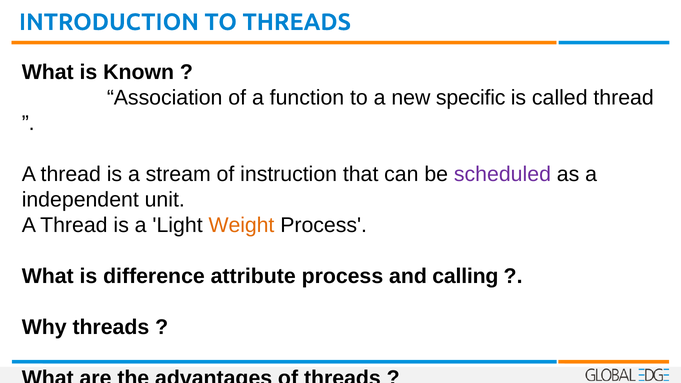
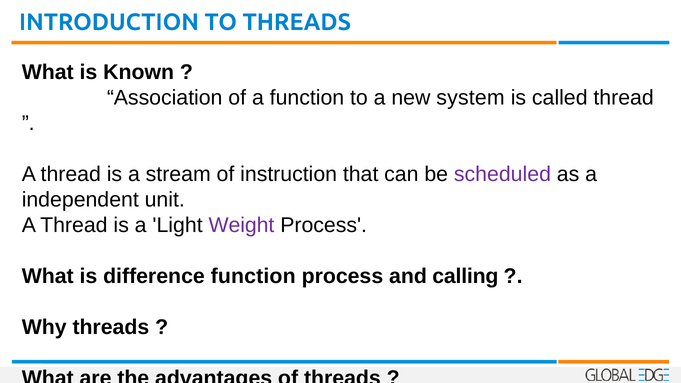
specific: specific -> system
Weight colour: orange -> purple
difference attribute: attribute -> function
